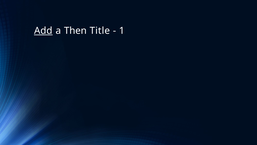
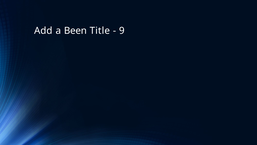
Add underline: present -> none
Then: Then -> Been
1: 1 -> 9
